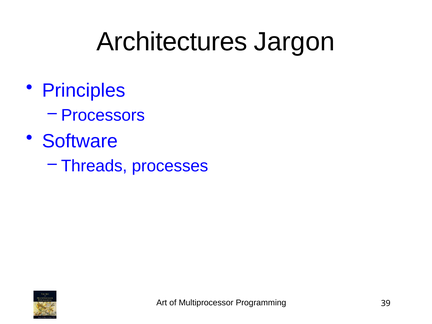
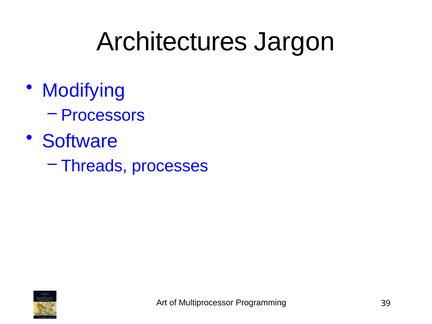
Principles: Principles -> Modifying
